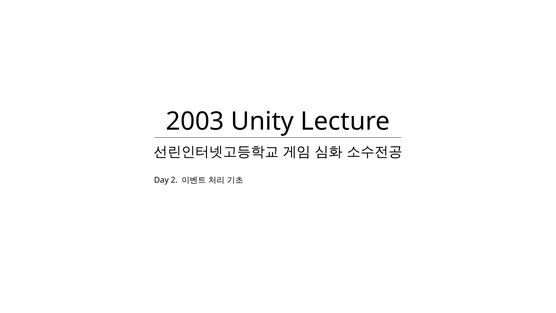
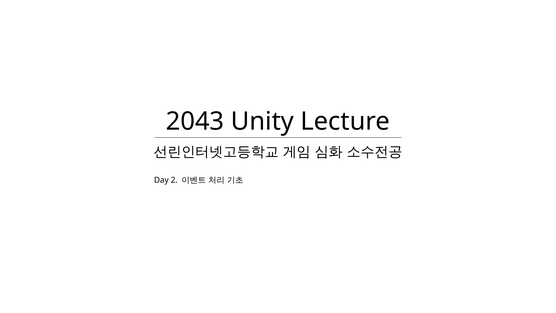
2003: 2003 -> 2043
